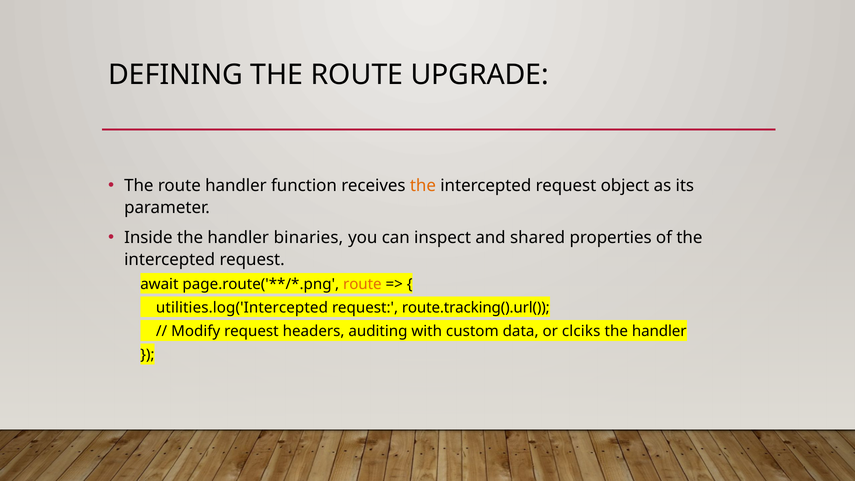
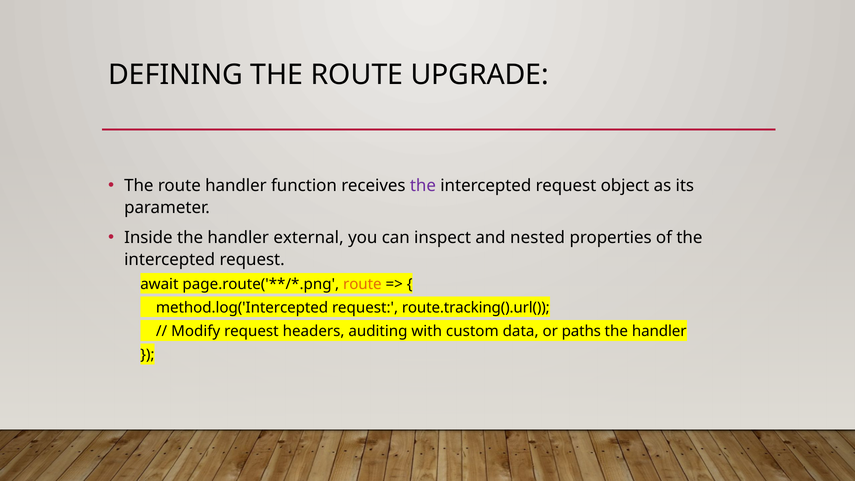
the at (423, 186) colour: orange -> purple
binaries: binaries -> external
shared: shared -> nested
utilities.log('Intercepted: utilities.log('Intercepted -> method.log('Intercepted
clciks: clciks -> paths
